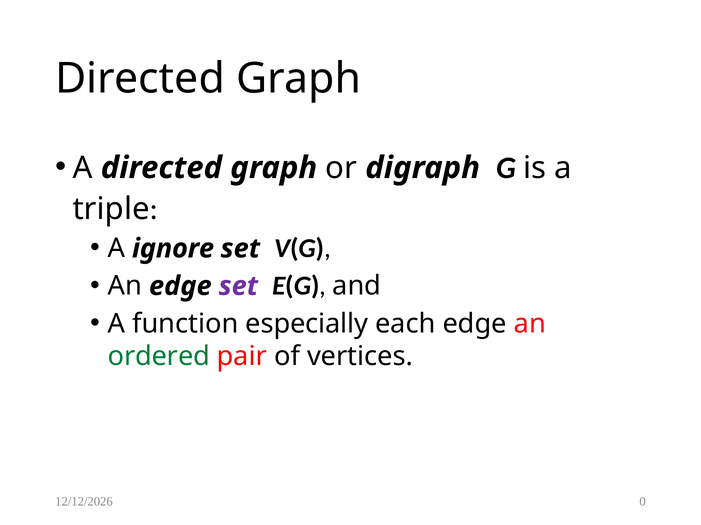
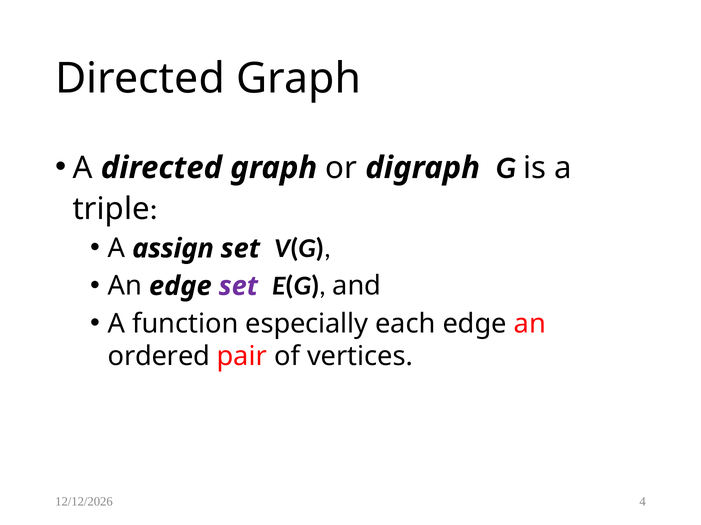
ignore: ignore -> assign
ordered colour: green -> black
0: 0 -> 4
